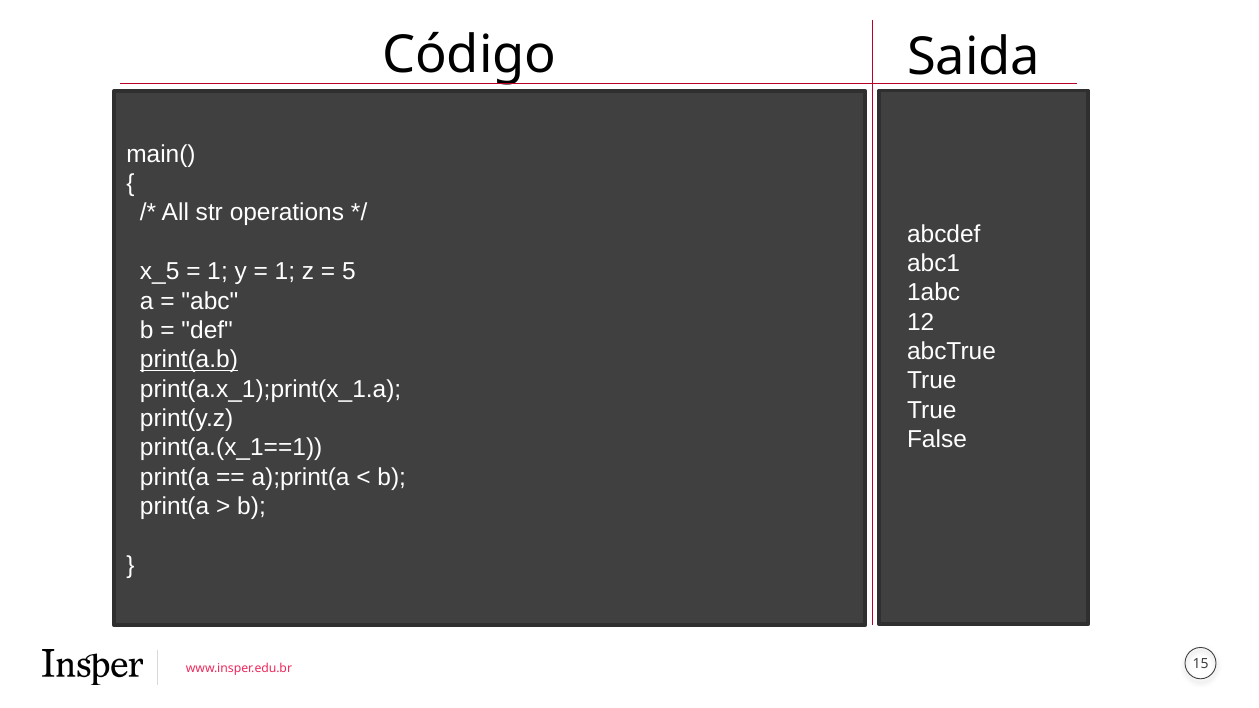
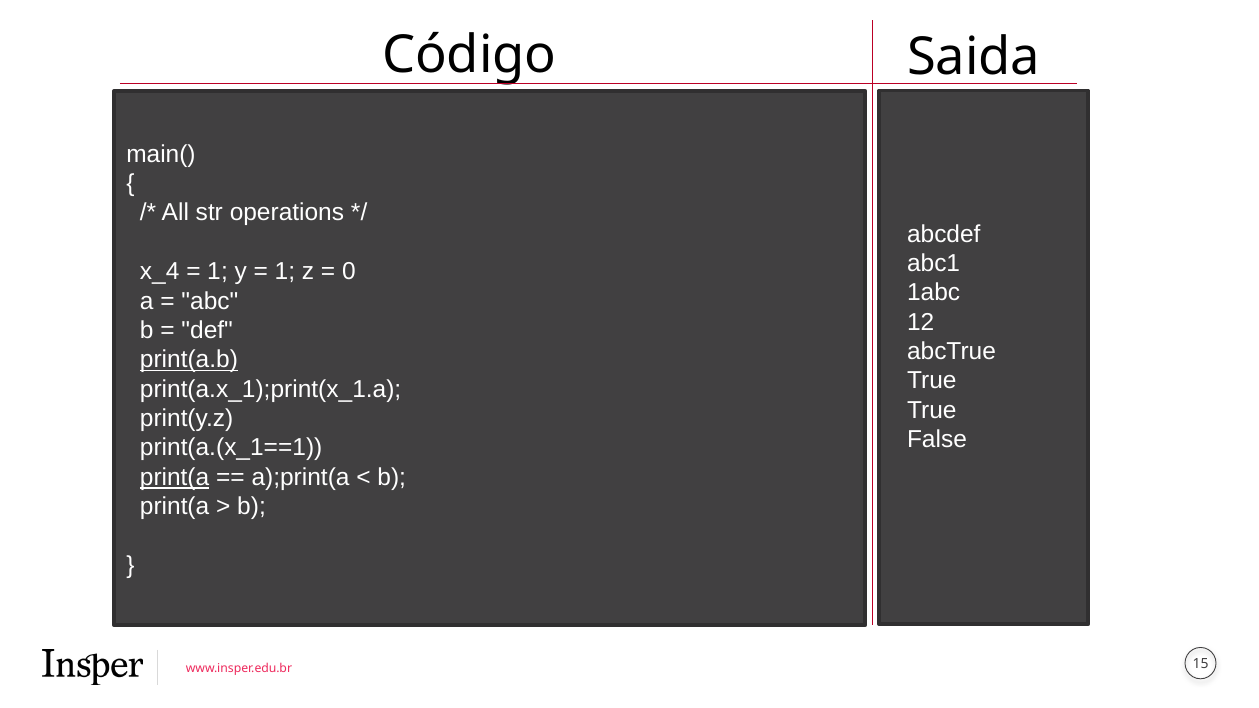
x_5: x_5 -> x_4
5: 5 -> 0
print(a at (175, 477) underline: none -> present
